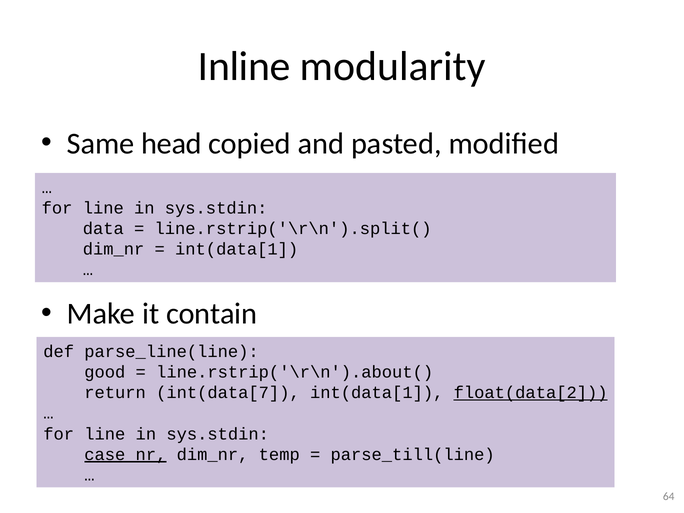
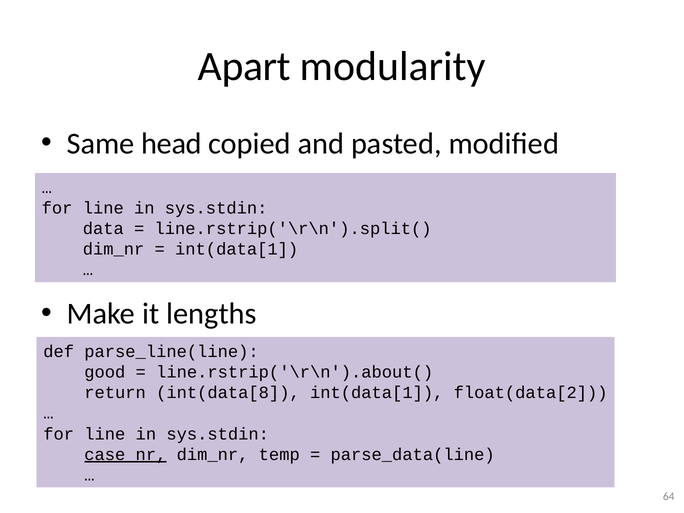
Inline: Inline -> Apart
contain: contain -> lengths
int(data[7: int(data[7 -> int(data[8
float(data[2 underline: present -> none
parse_till(line: parse_till(line -> parse_data(line
